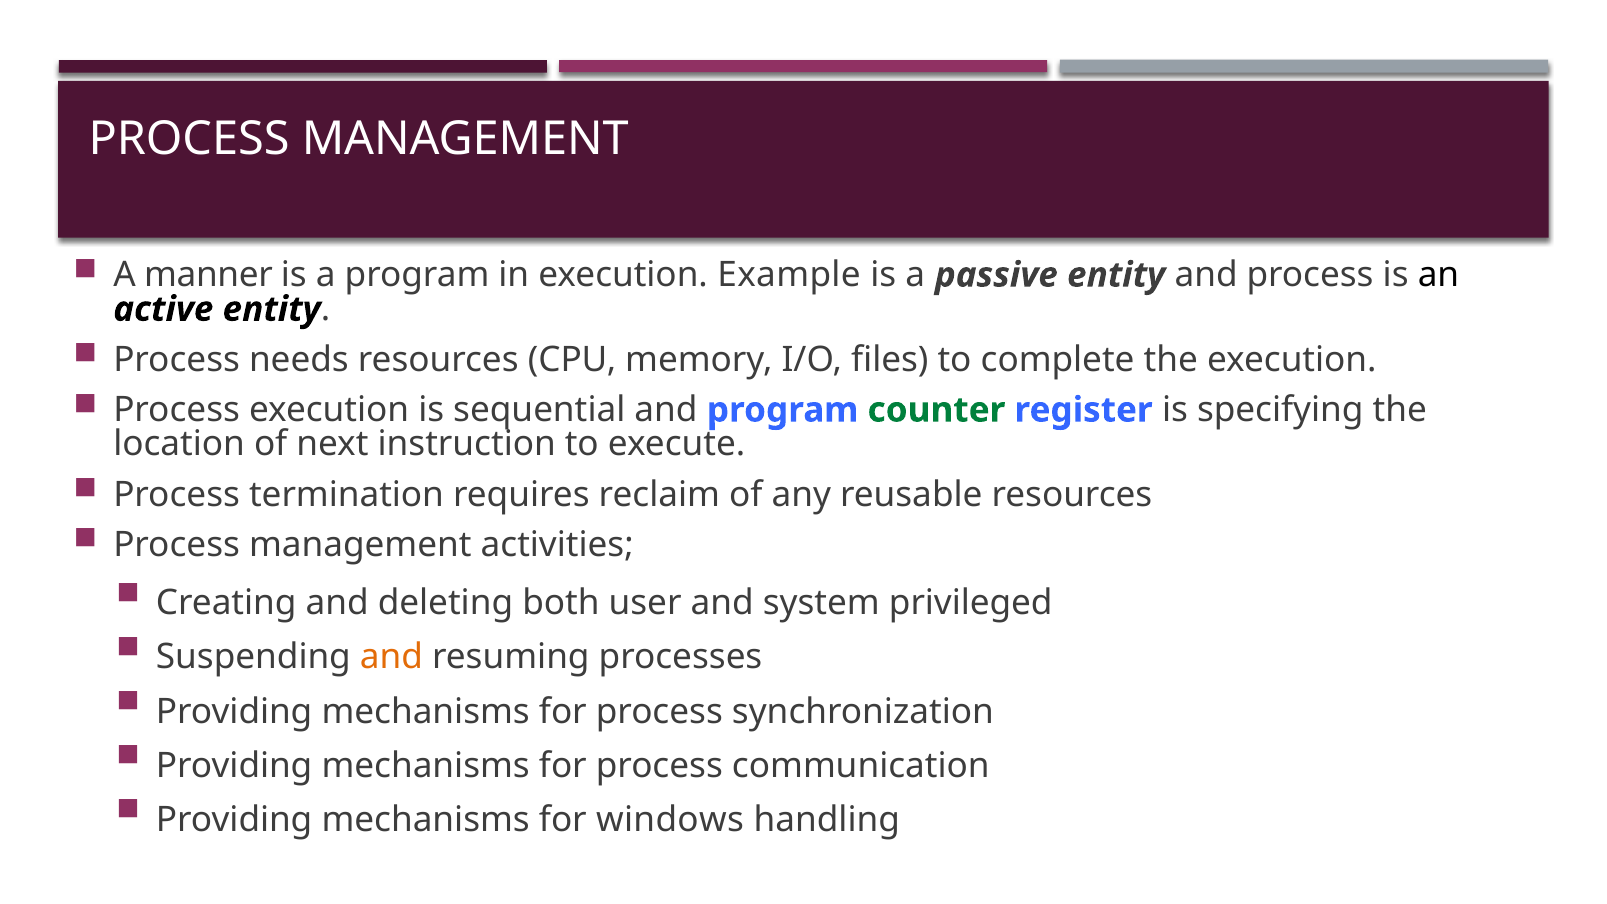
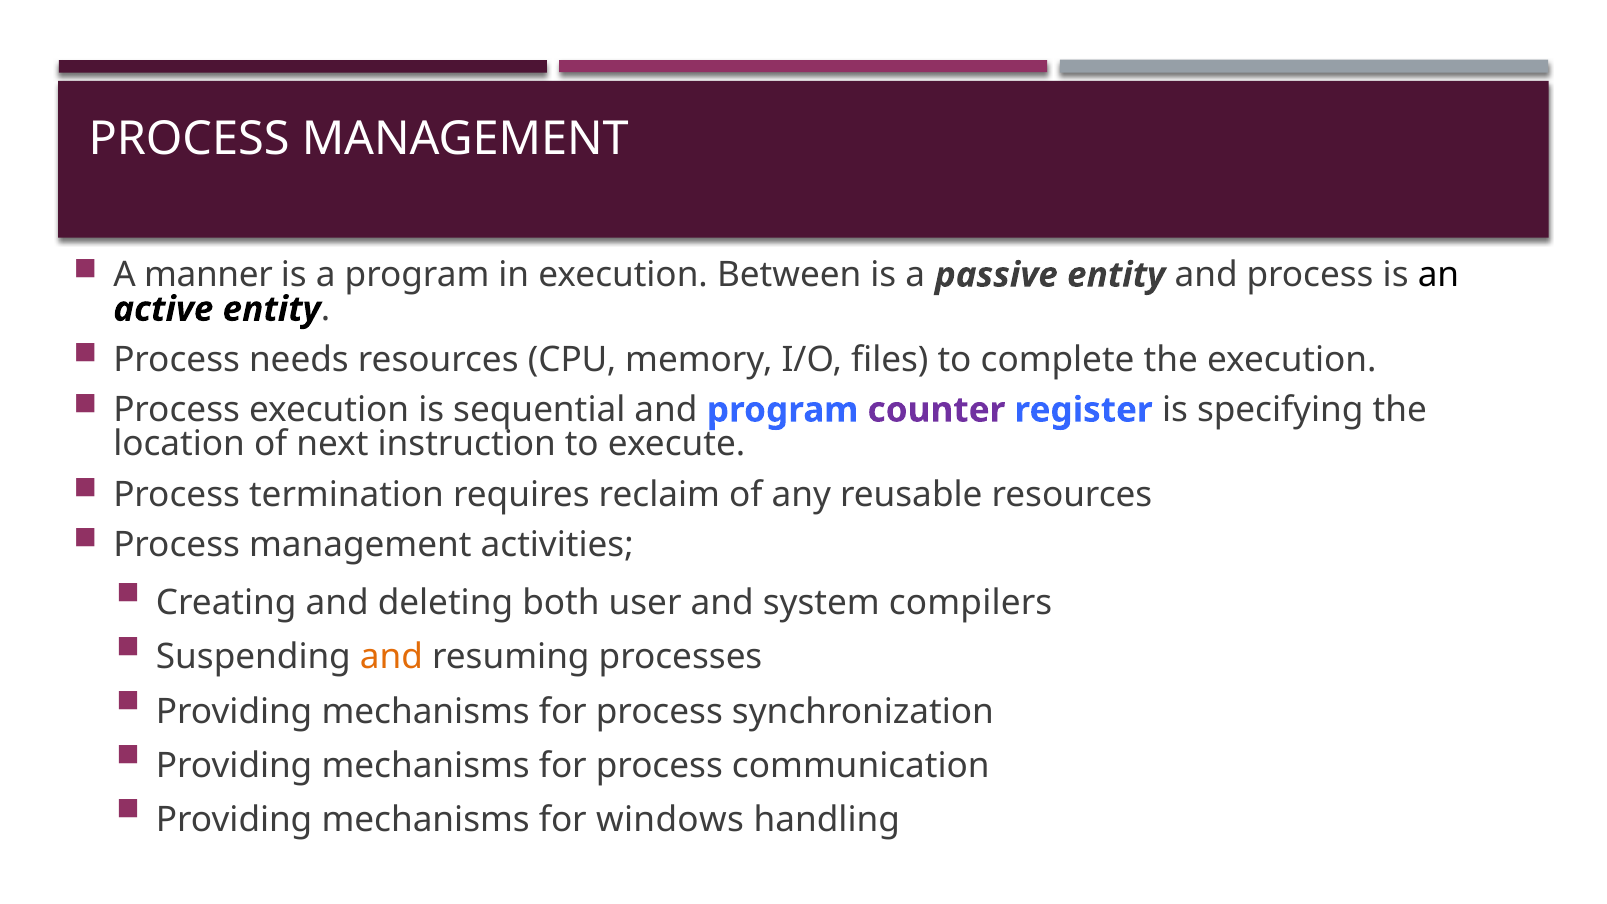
Example: Example -> Between
counter colour: green -> purple
privileged: privileged -> compilers
